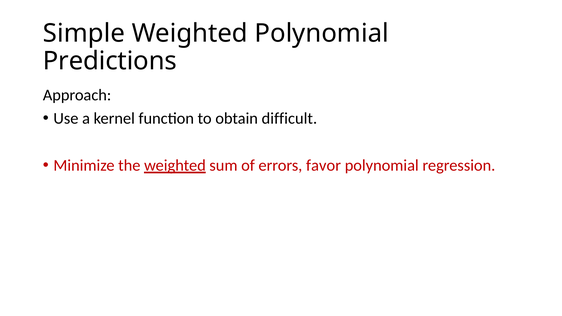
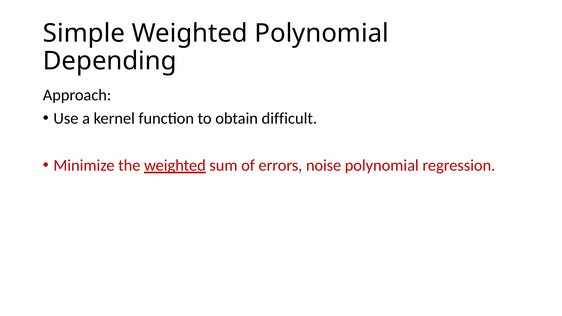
Predictions: Predictions -> Depending
favor: favor -> noise
